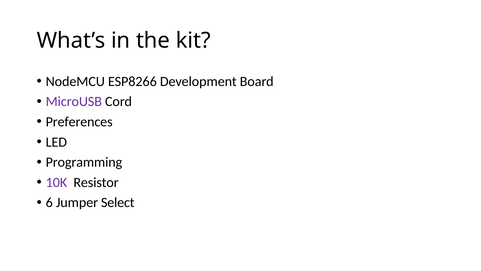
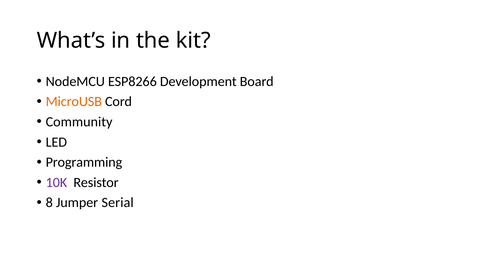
MicroUSB colour: purple -> orange
Preferences: Preferences -> Community
6: 6 -> 8
Select: Select -> Serial
